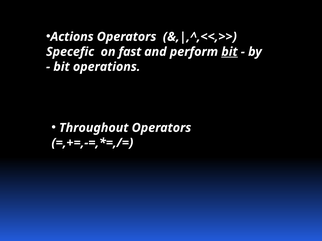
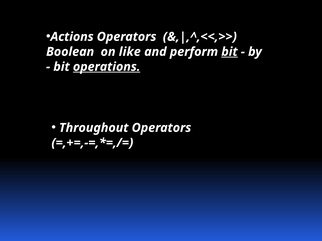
Specefic: Specefic -> Boolean
fast: fast -> like
operations underline: none -> present
